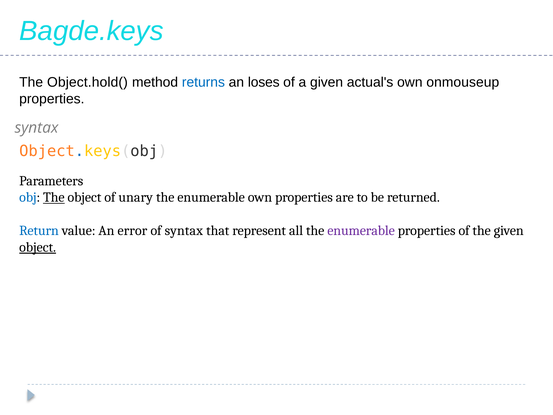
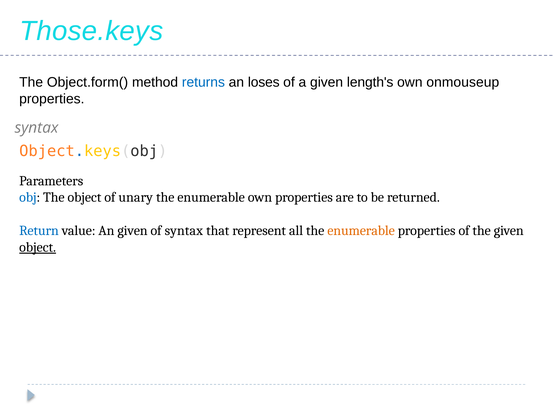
Bagde.keys: Bagde.keys -> Those.keys
Object.hold(: Object.hold( -> Object.form(
actual's: actual's -> length's
The at (54, 197) underline: present -> none
An error: error -> given
enumerable at (361, 230) colour: purple -> orange
